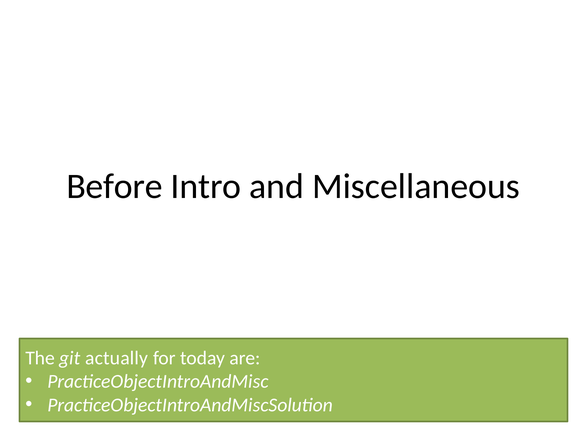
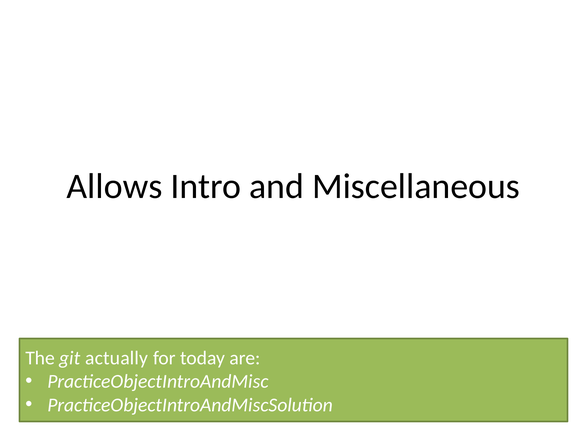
Before: Before -> Allows
